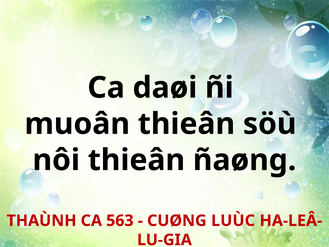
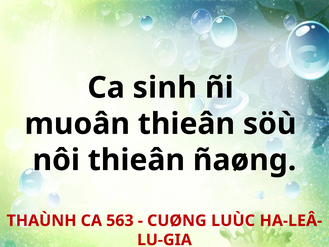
daøi: daøi -> sinh
